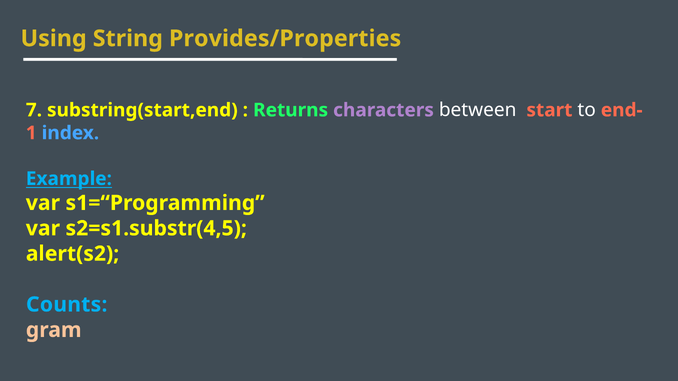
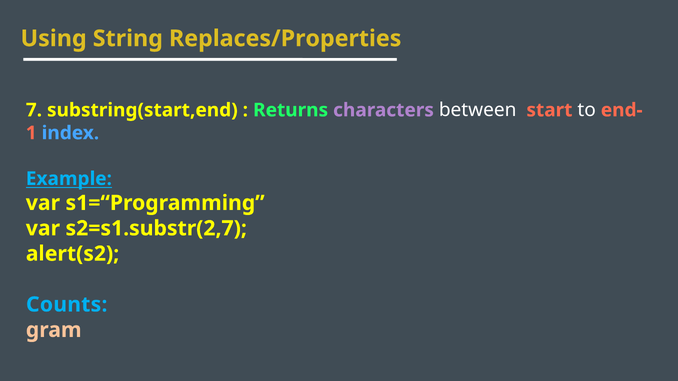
Provides/Properties: Provides/Properties -> Replaces/Properties
s2=s1.substr(4,5: s2=s1.substr(4,5 -> s2=s1.substr(2,7
